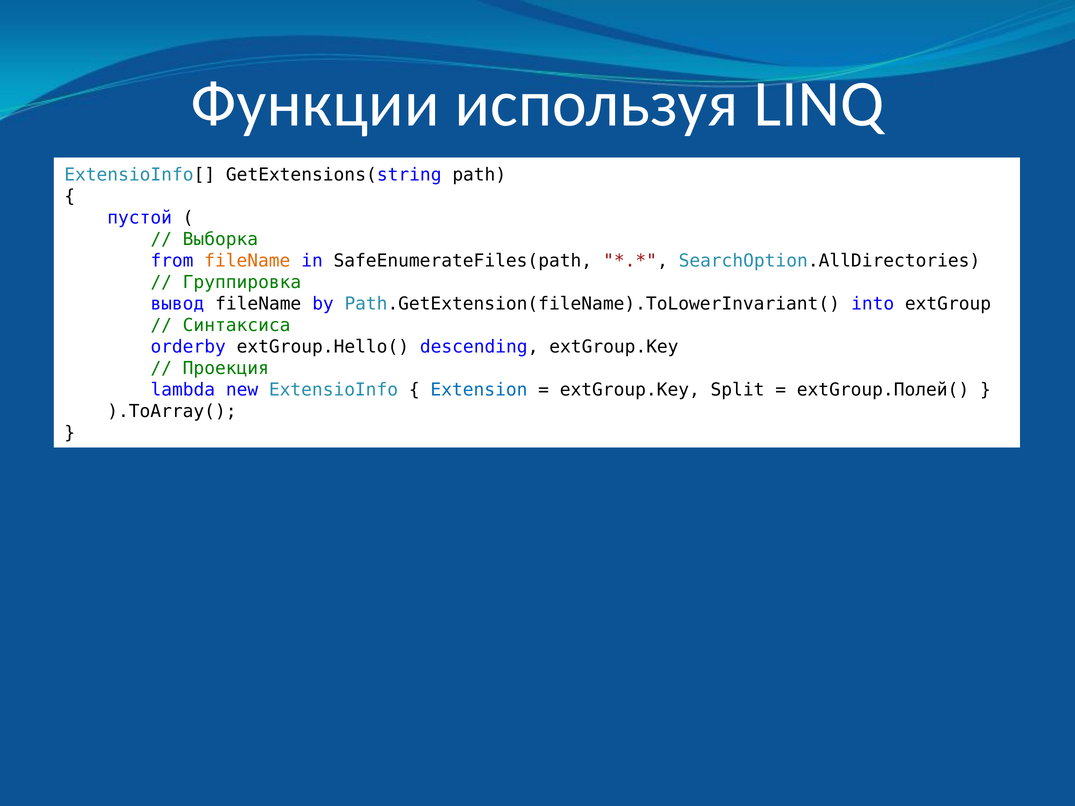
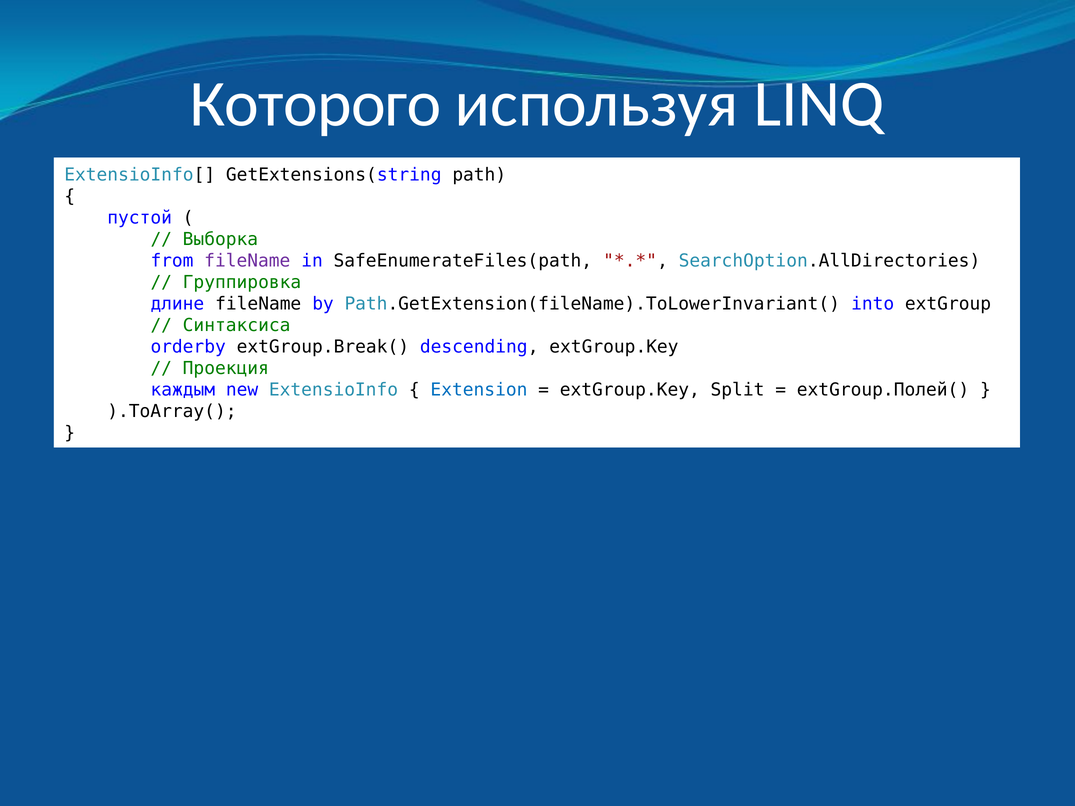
Функции: Функции -> Которого
fileName at (247, 261) colour: orange -> purple
вывод: вывод -> длине
extGroup.Hello(: extGroup.Hello( -> extGroup.Break(
lambda: lambda -> каждым
